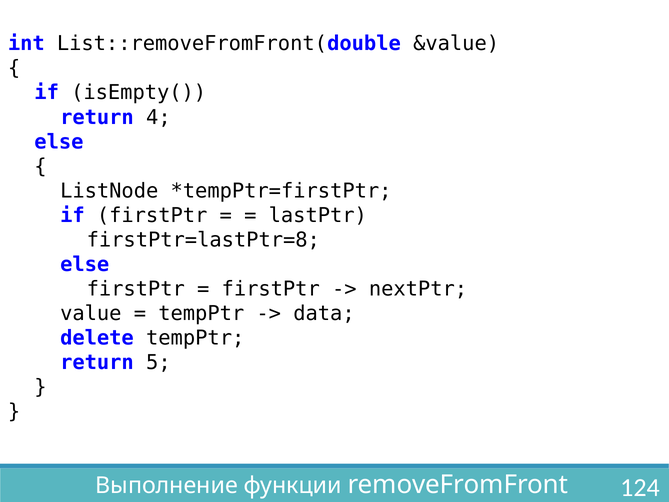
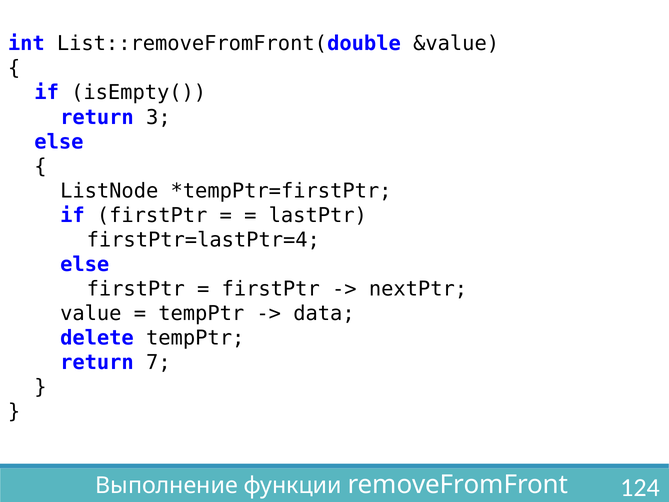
4: 4 -> 3
firstPtr=lastPtr=8: firstPtr=lastPtr=8 -> firstPtr=lastPtr=4
5: 5 -> 7
